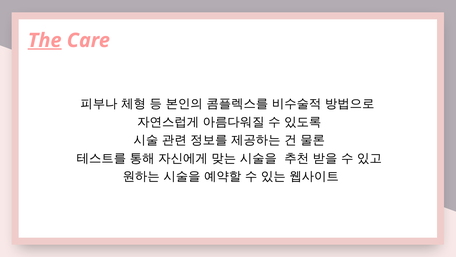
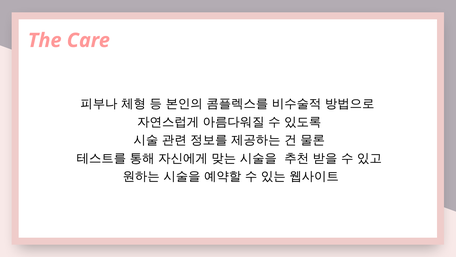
The underline: present -> none
